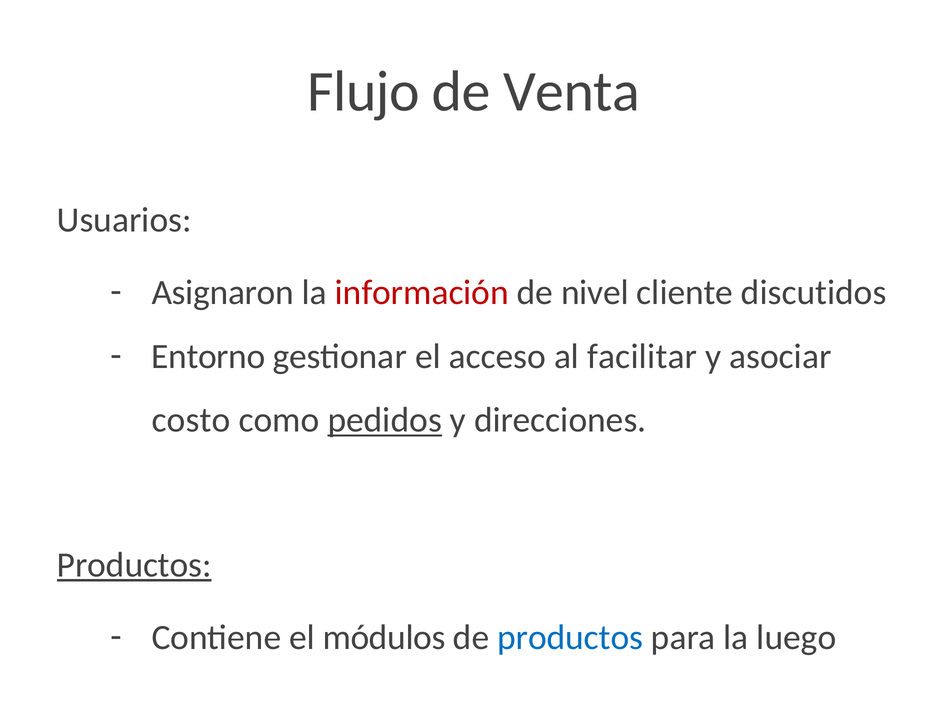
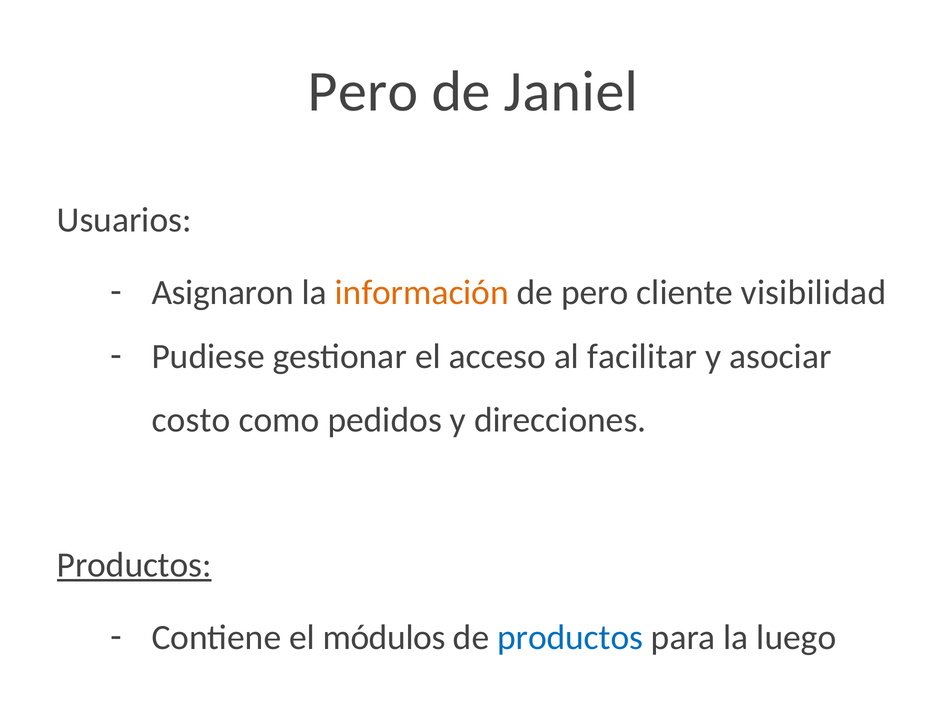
Flujo at (364, 92): Flujo -> Pero
Venta: Venta -> Janiel
información colour: red -> orange
de nivel: nivel -> pero
discutidos: discutidos -> visibilidad
Entorno: Entorno -> Pudiese
pedidos underline: present -> none
